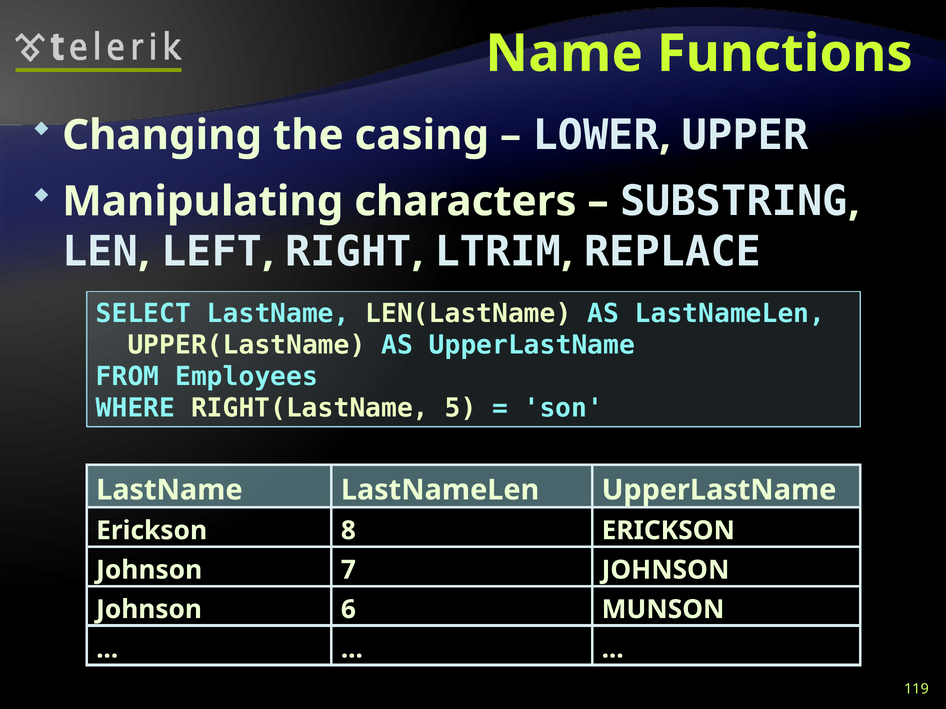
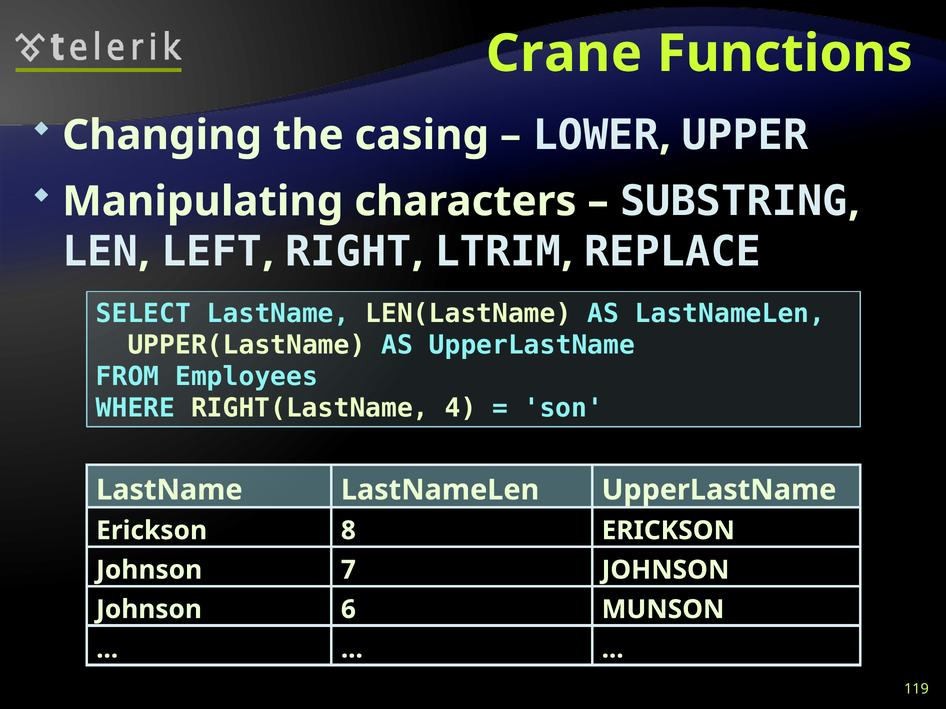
Name: Name -> Crane
5: 5 -> 4
